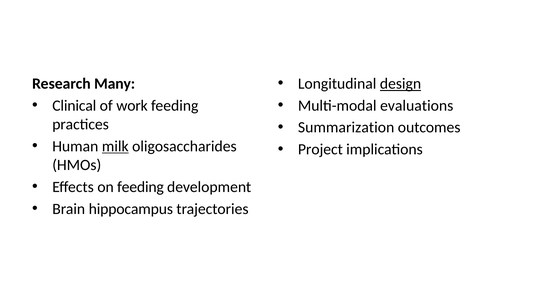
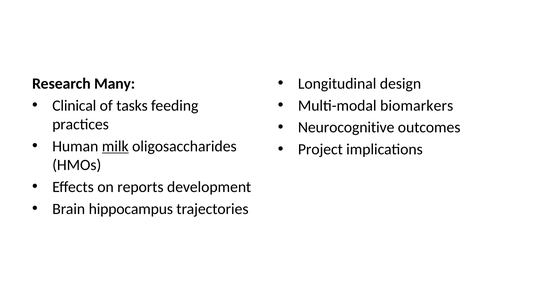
design underline: present -> none
work: work -> tasks
evaluations: evaluations -> biomarkers
Summarization: Summarization -> Neurocognitive
on feeding: feeding -> reports
